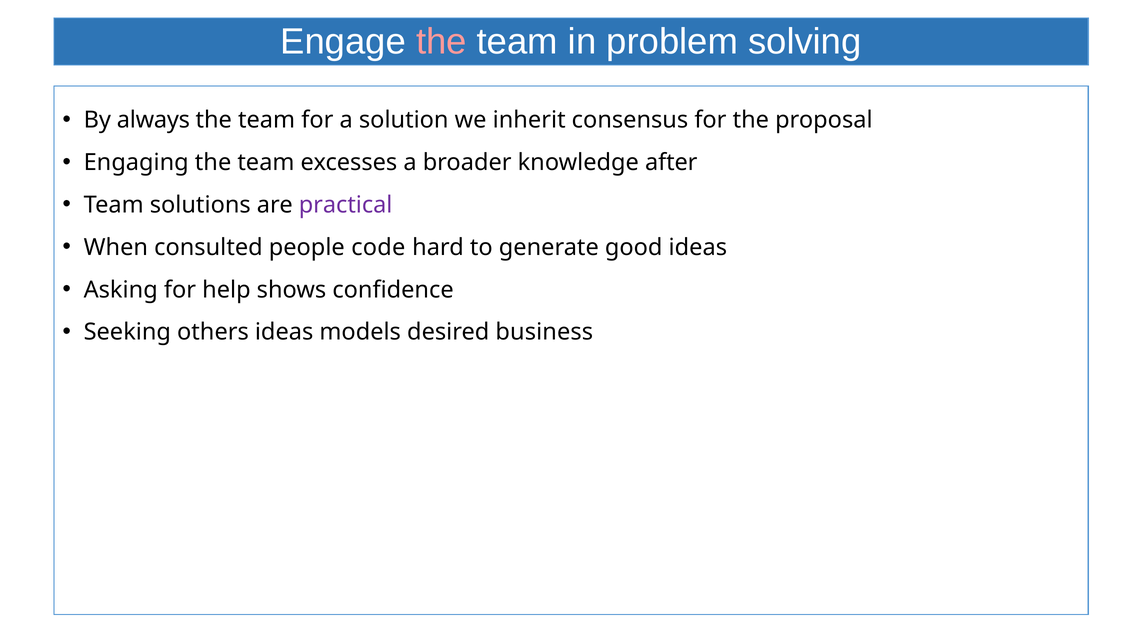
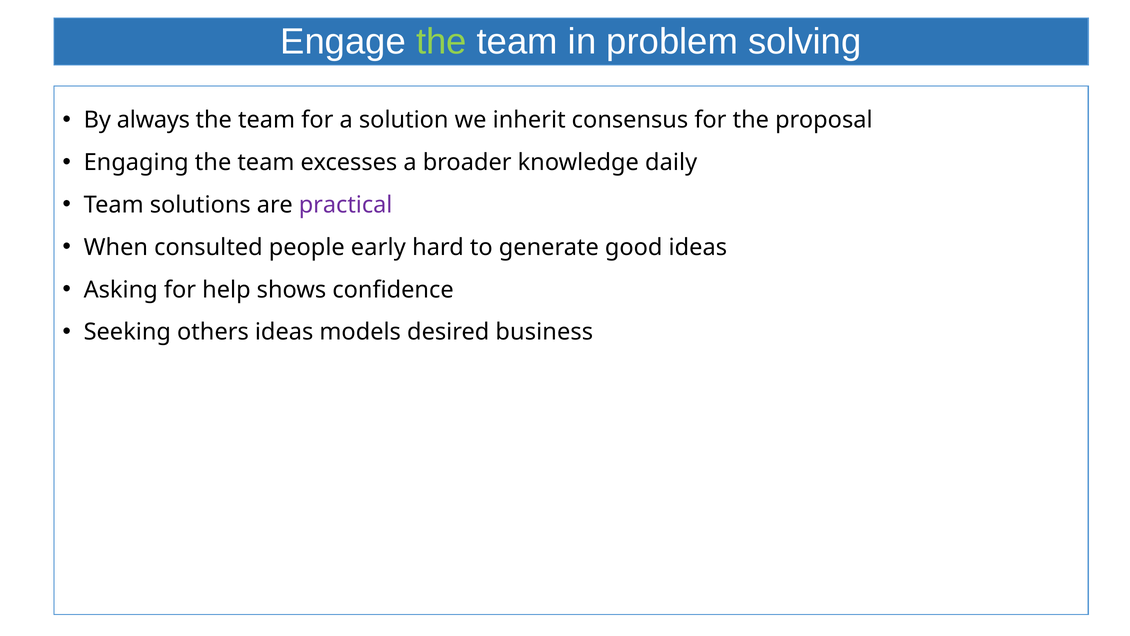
the at (441, 42) colour: pink -> light green
after: after -> daily
code: code -> early
